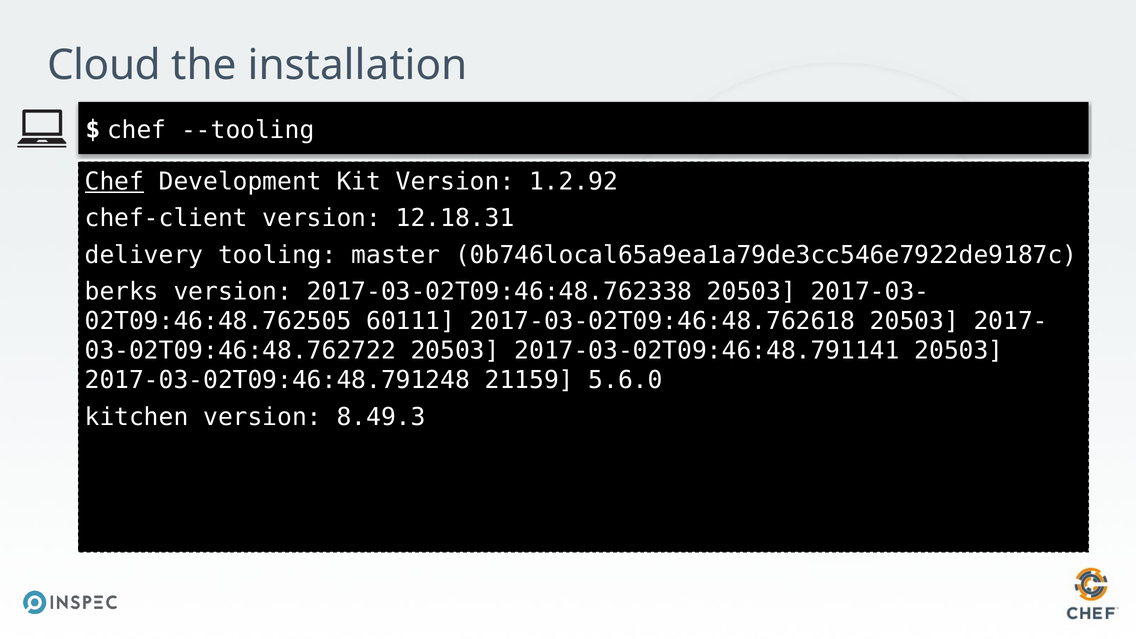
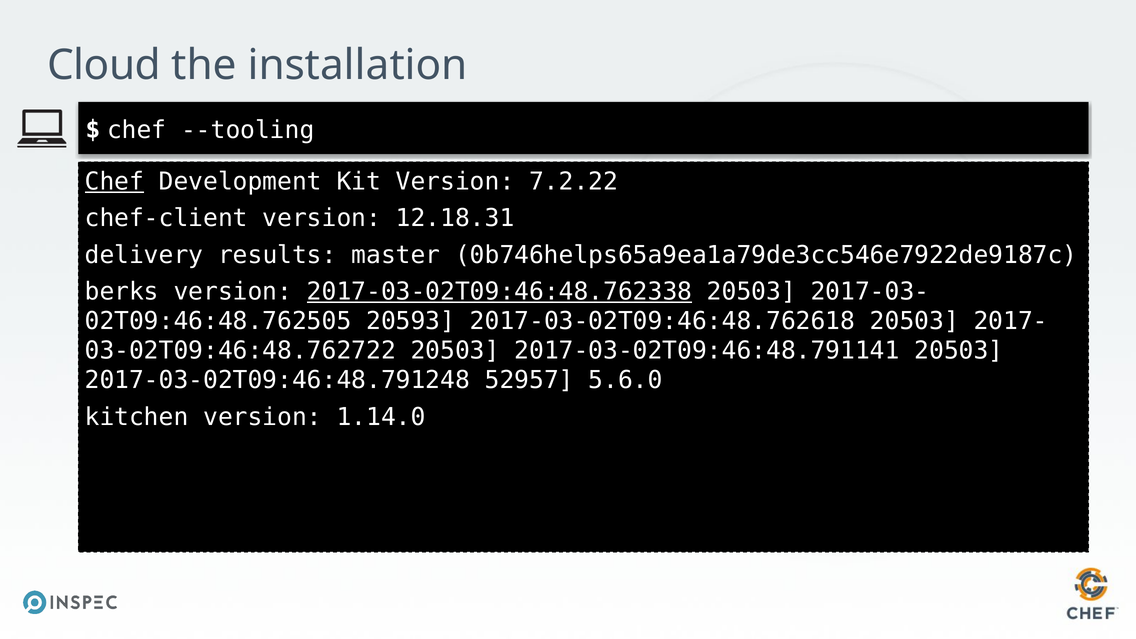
1.2.92: 1.2.92 -> 7.2.22
tooling: tooling -> results
0b746local65a9ea1a79de3cc546e7922de9187c: 0b746local65a9ea1a79de3cc546e7922de9187c -> 0b746helps65a9ea1a79de3cc546e7922de9187c
2017-03-02T09:46:48.762338 underline: none -> present
60111: 60111 -> 20593
21159: 21159 -> 52957
8.49.3: 8.49.3 -> 1.14.0
